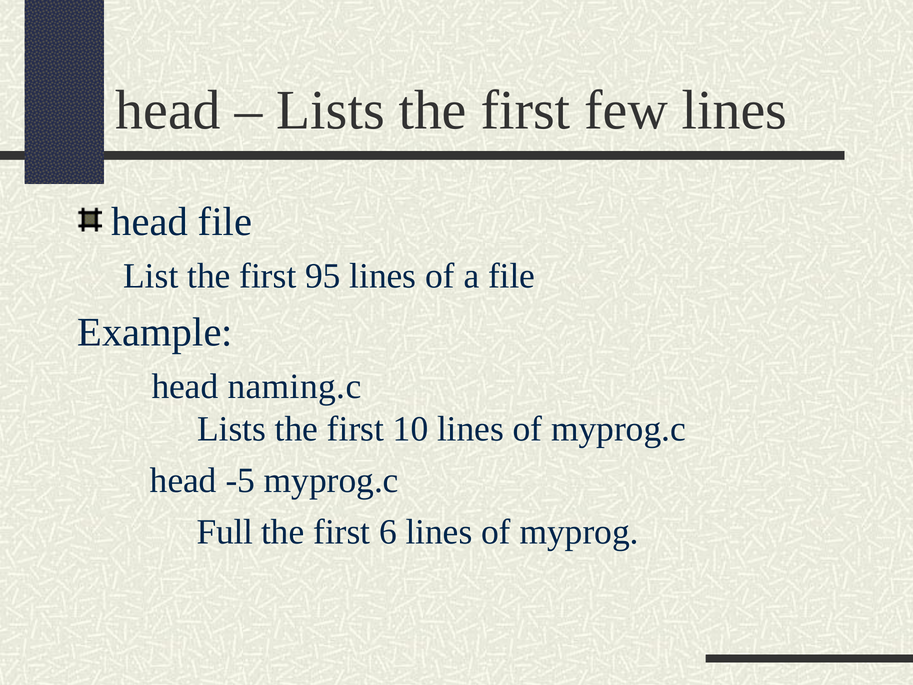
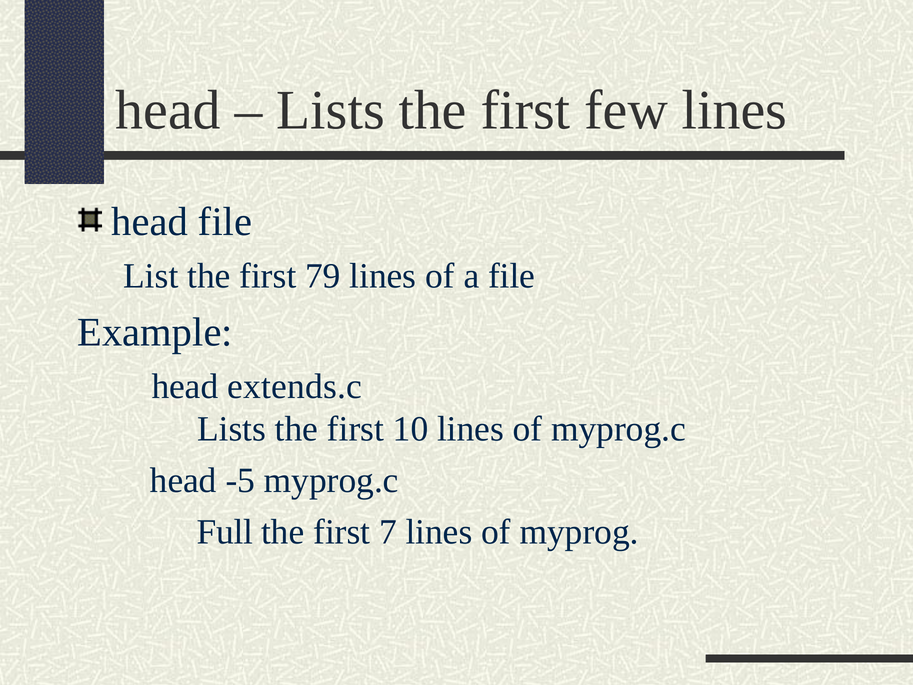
95: 95 -> 79
naming.c: naming.c -> extends.c
6: 6 -> 7
